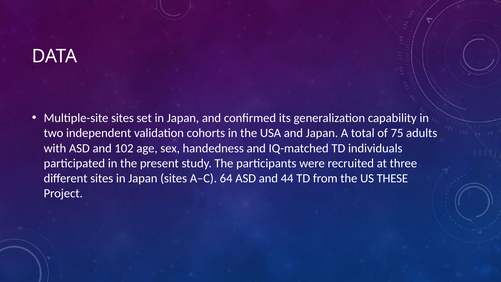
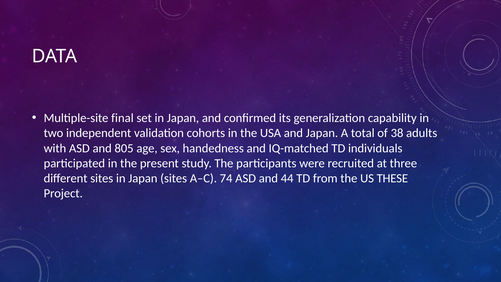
Multiple-site sites: sites -> final
75: 75 -> 38
102: 102 -> 805
64: 64 -> 74
